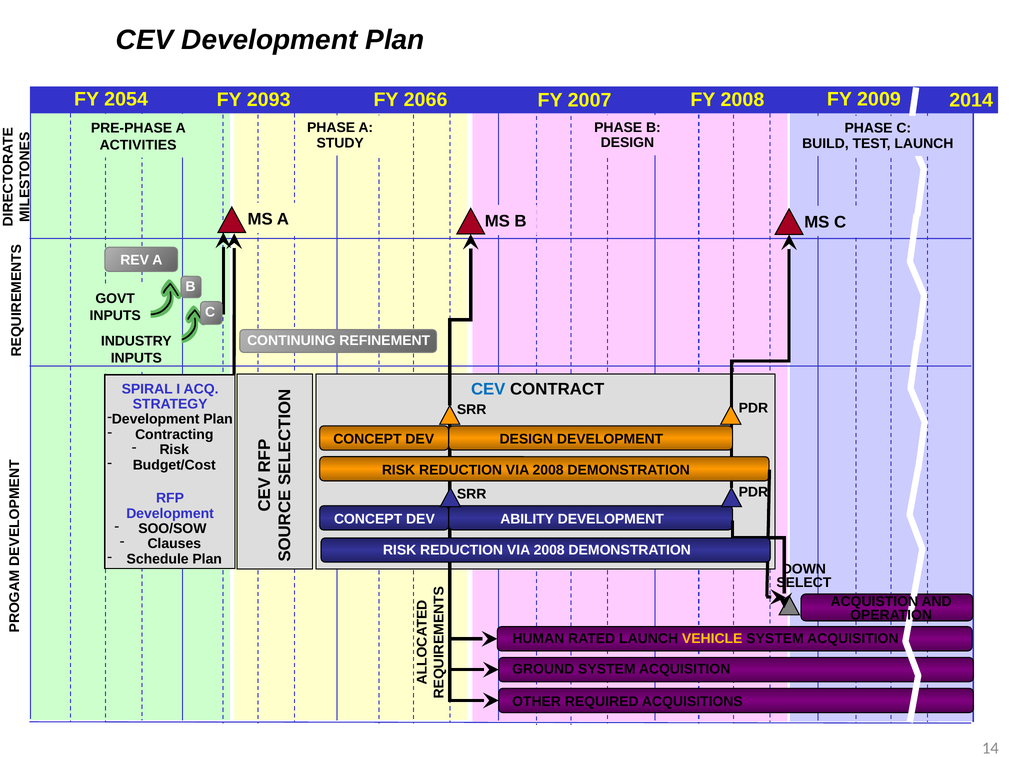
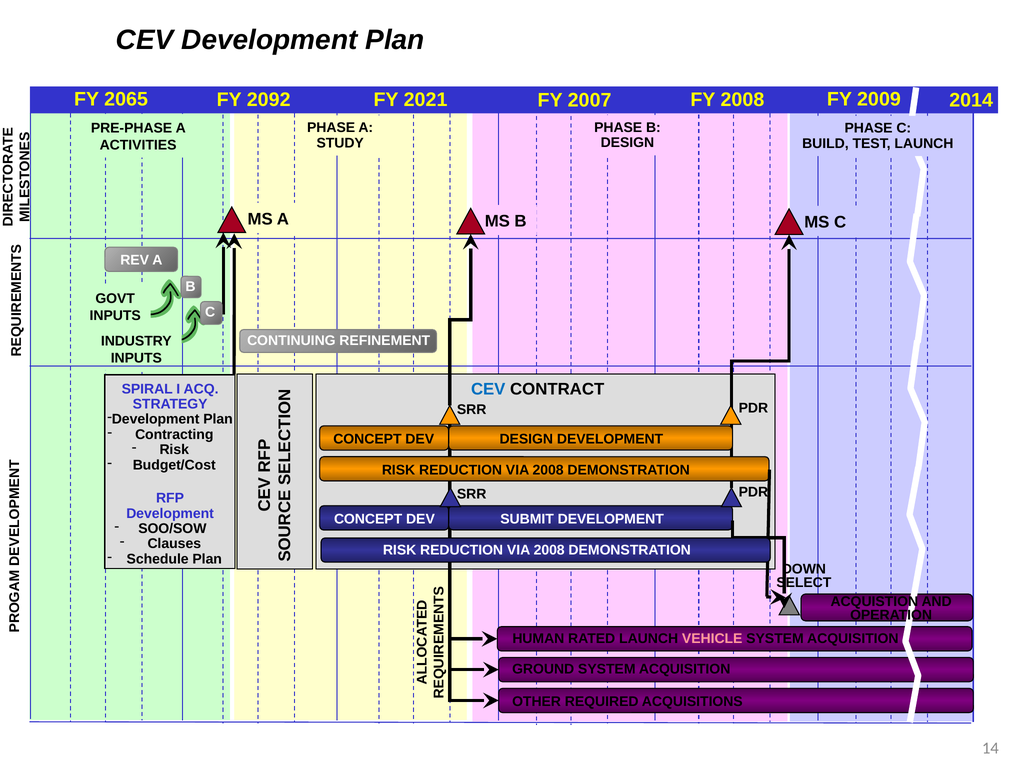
2054: 2054 -> 2065
2093: 2093 -> 2092
2066: 2066 -> 2021
ABILITY: ABILITY -> SUBMIT
VEHICLE colour: yellow -> pink
